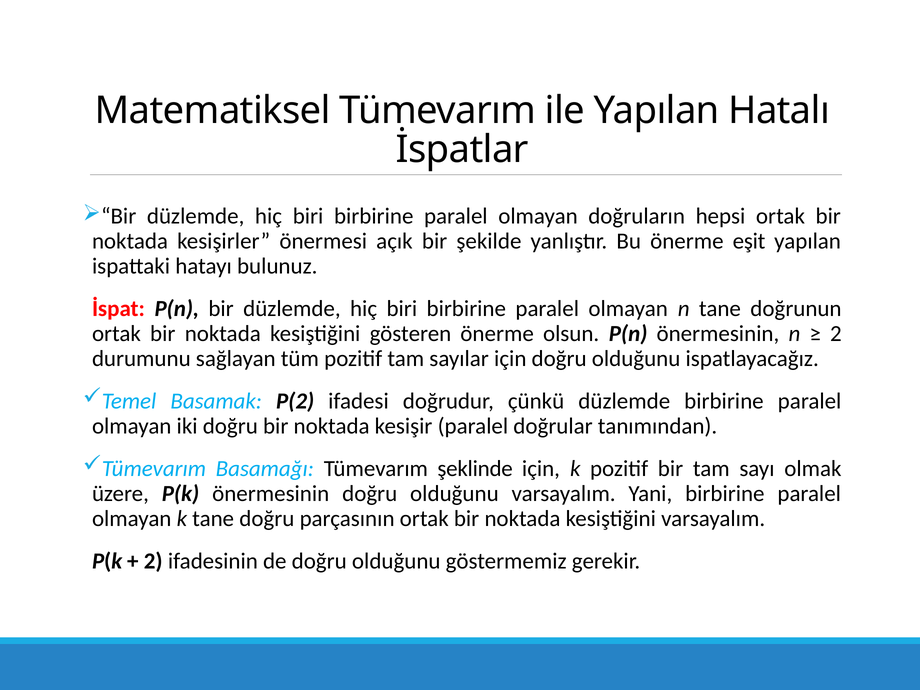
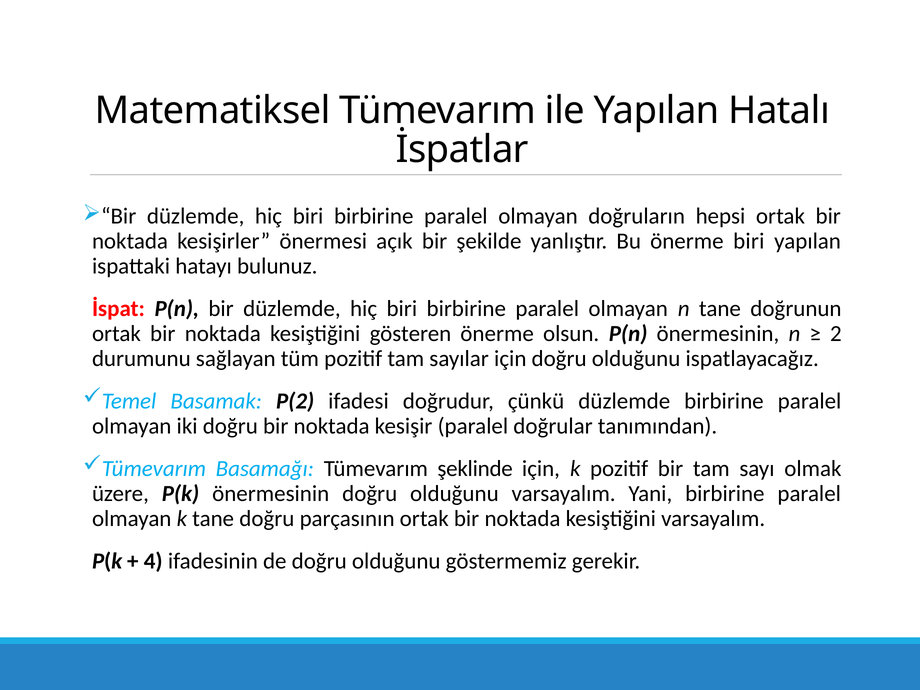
önerme eşit: eşit -> biri
2 at (153, 561): 2 -> 4
